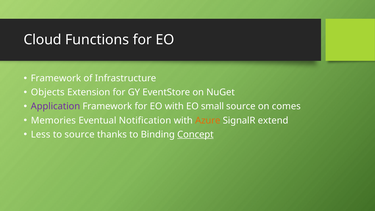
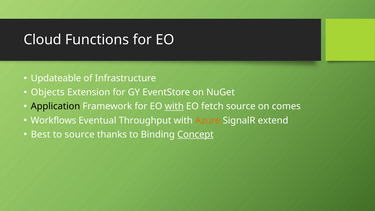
Framework at (56, 78): Framework -> Updateable
Application colour: purple -> black
with at (174, 106) underline: none -> present
small: small -> fetch
Memories: Memories -> Workflows
Notification: Notification -> Throughput
Less: Less -> Best
